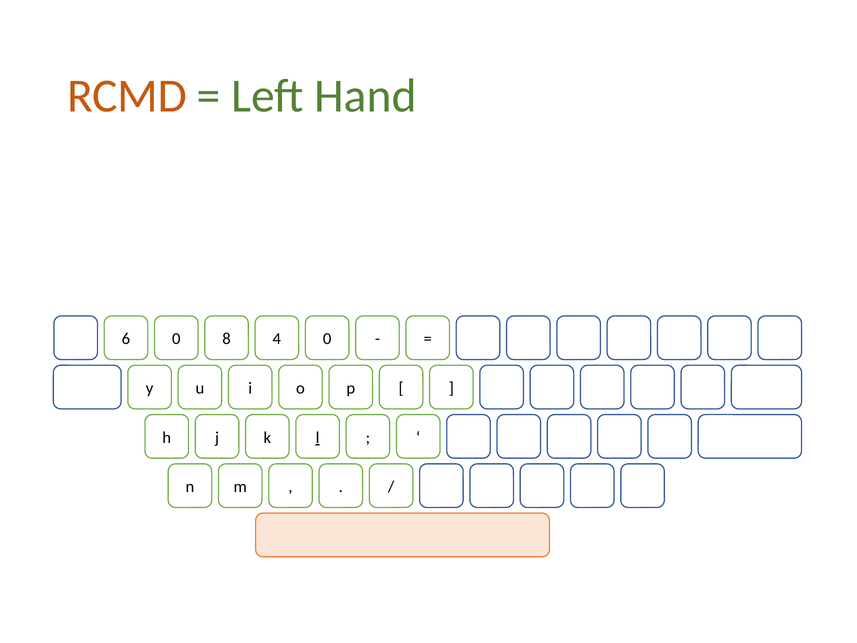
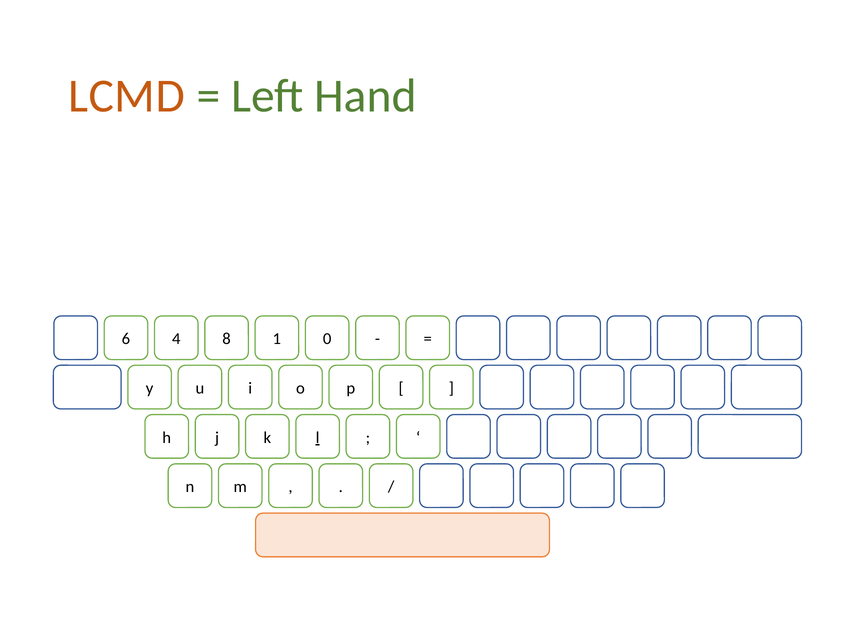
RCMD: RCMD -> LCMD
6 0: 0 -> 4
4: 4 -> 1
